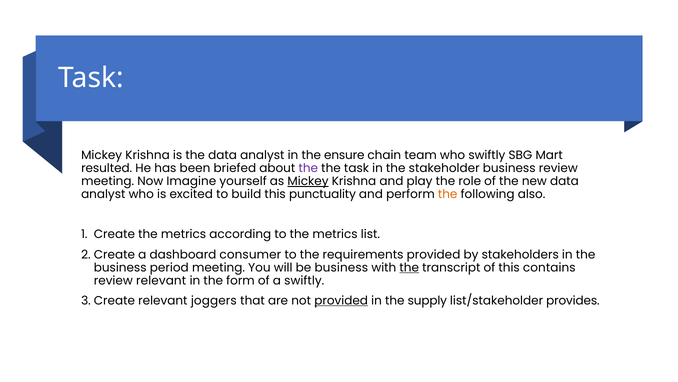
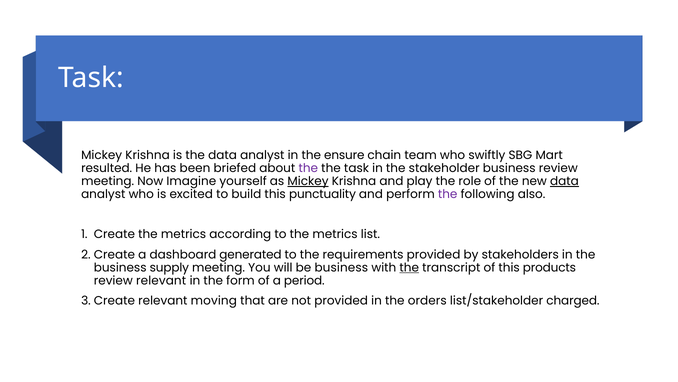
data at (564, 181) underline: none -> present
the at (448, 194) colour: orange -> purple
consumer: consumer -> generated
period: period -> supply
contains: contains -> products
a swiftly: swiftly -> period
joggers: joggers -> moving
provided at (341, 300) underline: present -> none
supply: supply -> orders
provides: provides -> charged
